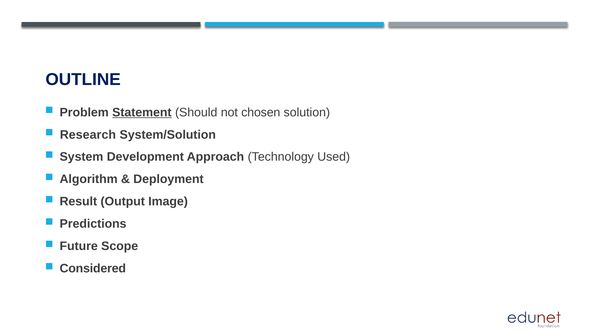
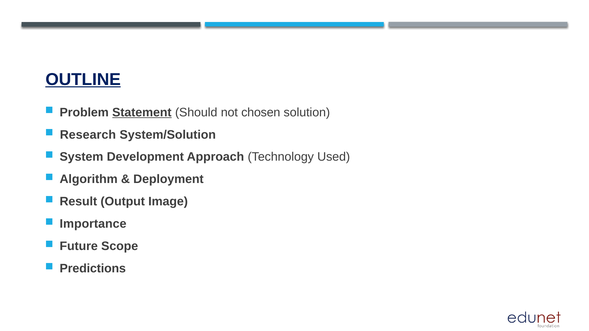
OUTLINE underline: none -> present
Predictions: Predictions -> Importance
Considered: Considered -> Predictions
